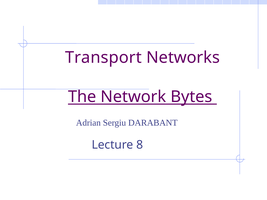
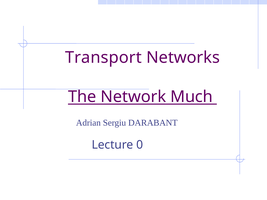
Bytes: Bytes -> Much
8: 8 -> 0
